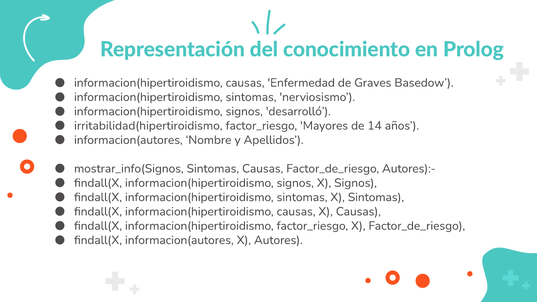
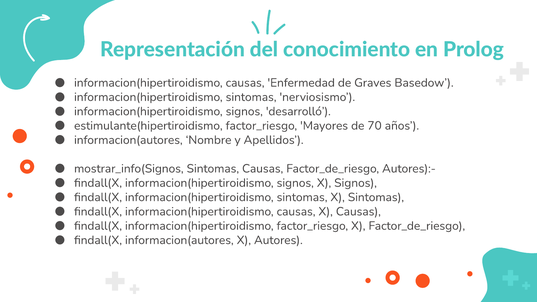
irritabilidad(hipertiroidismo: irritabilidad(hipertiroidismo -> estimulante(hipertiroidismo
14: 14 -> 70
